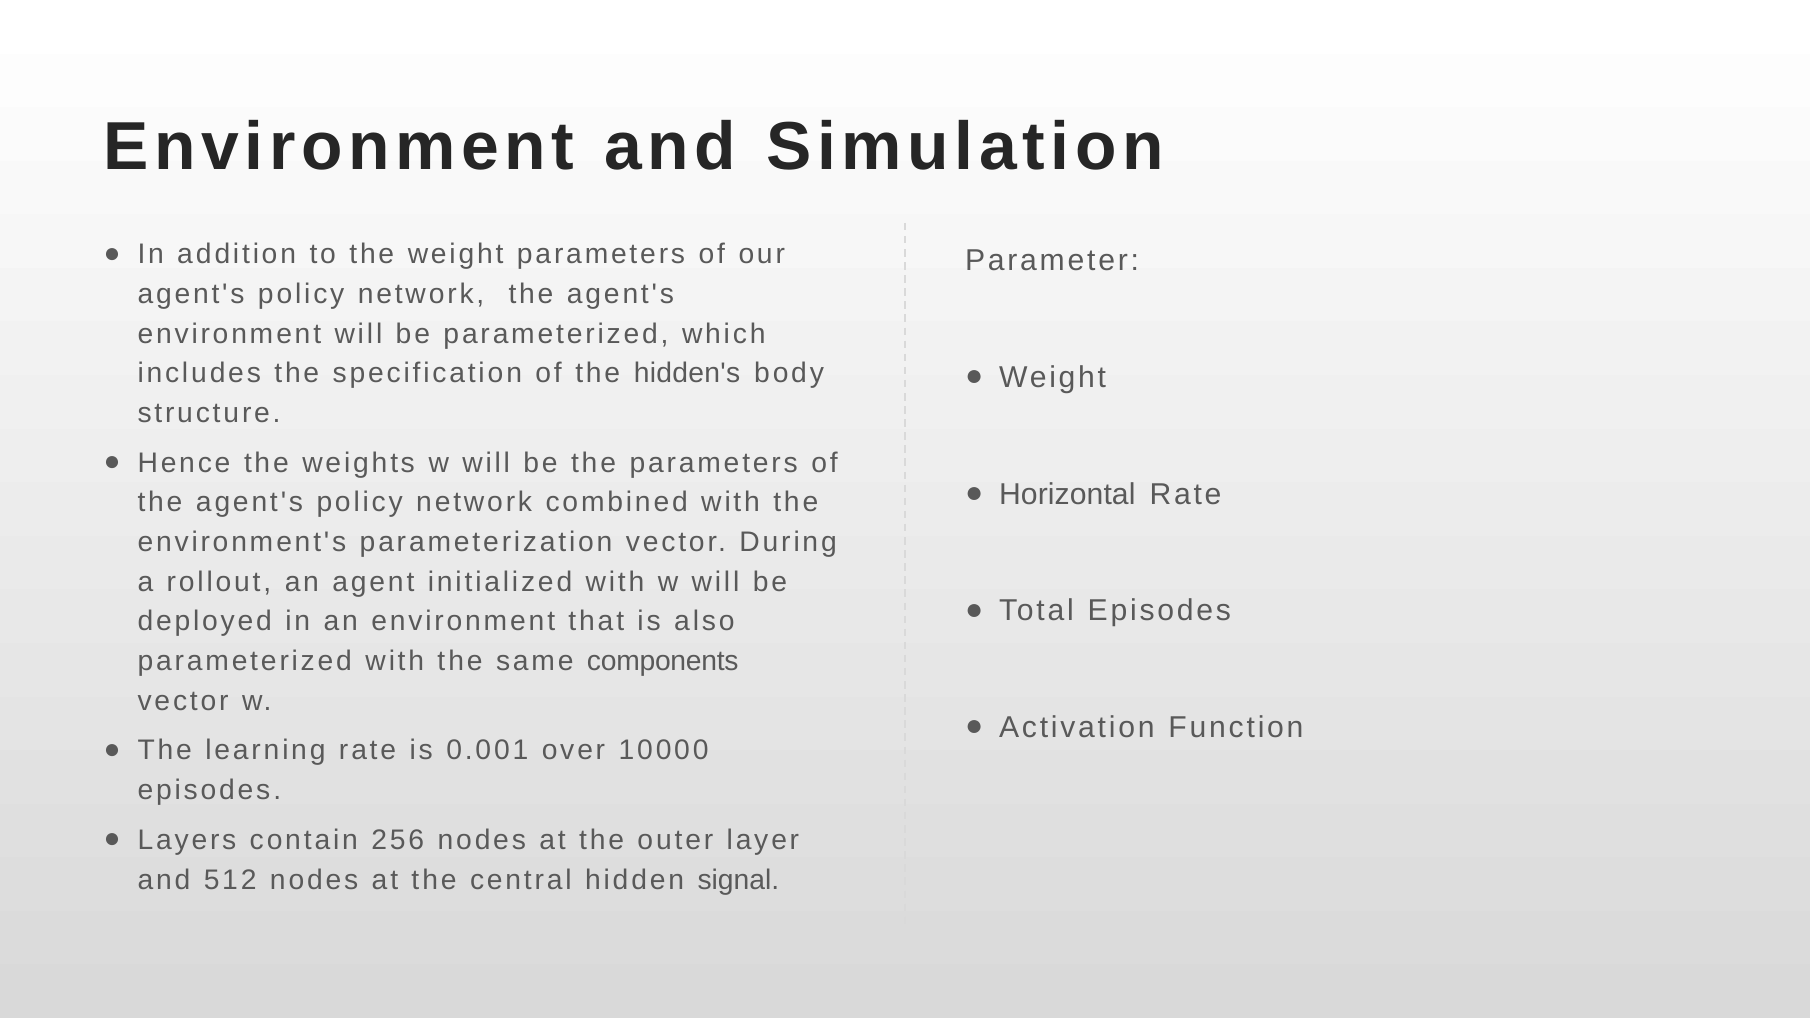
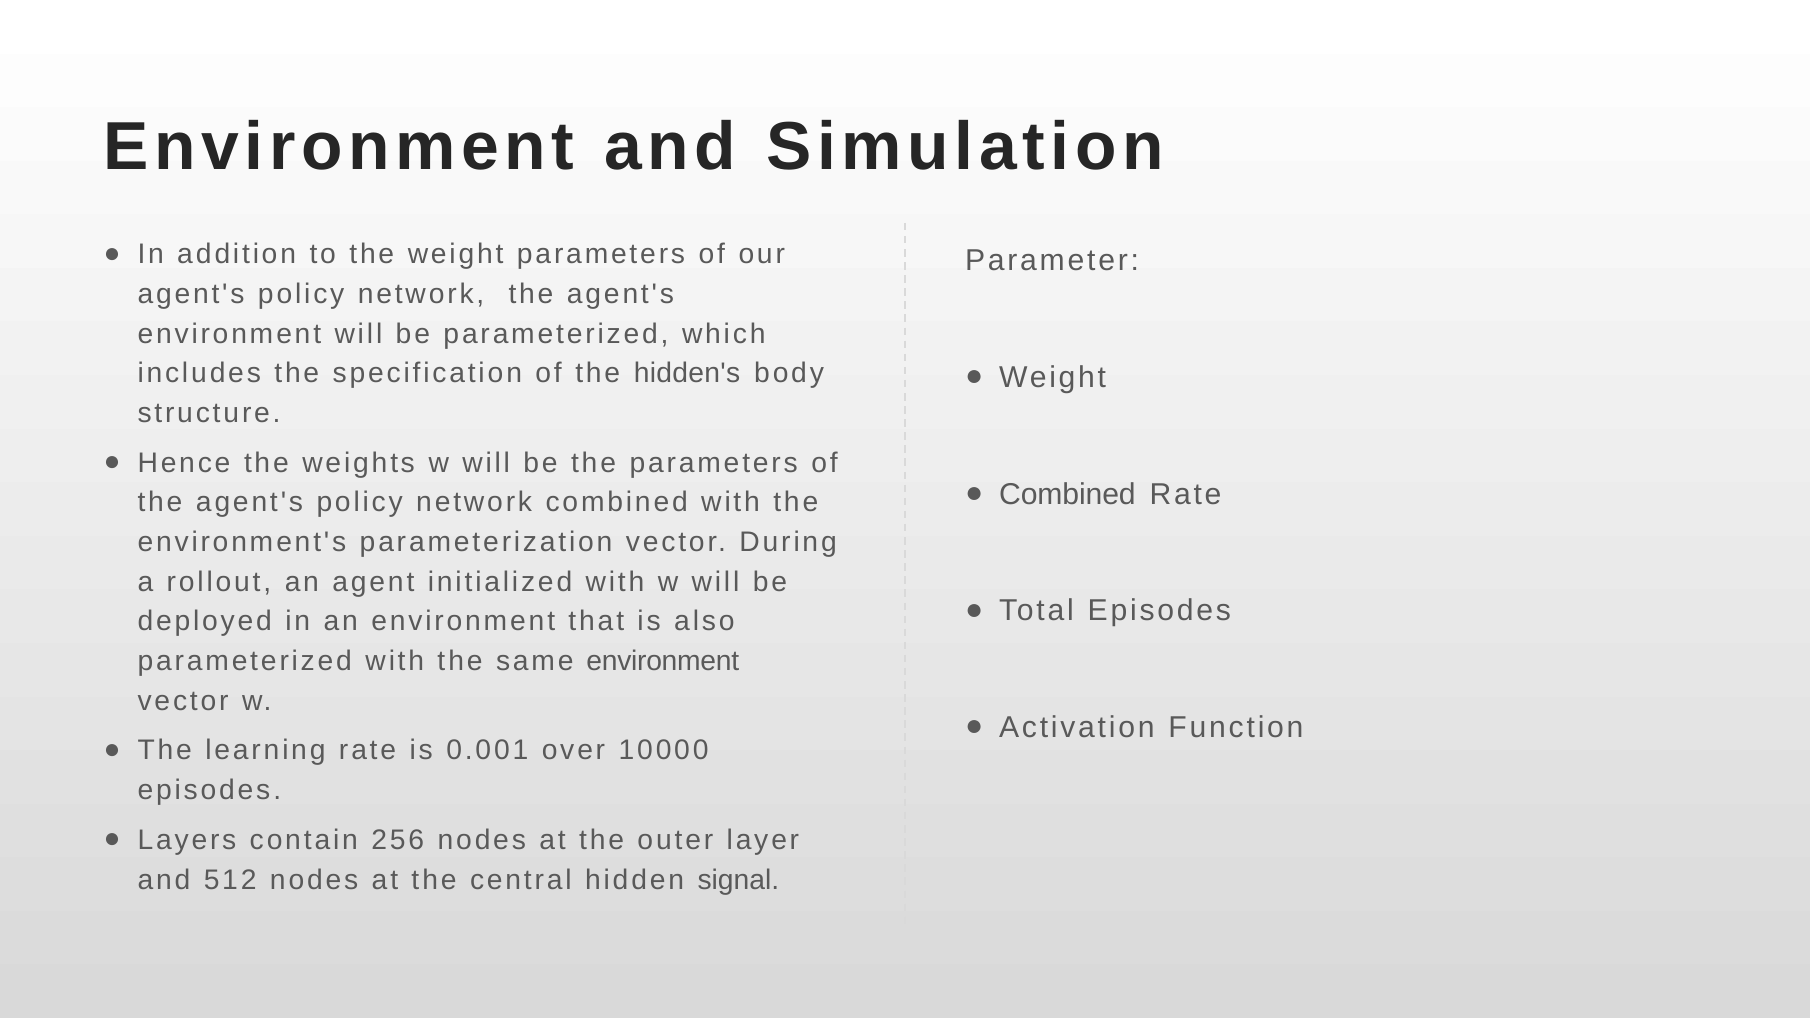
Horizontal at (1067, 494): Horizontal -> Combined
same components: components -> environment
